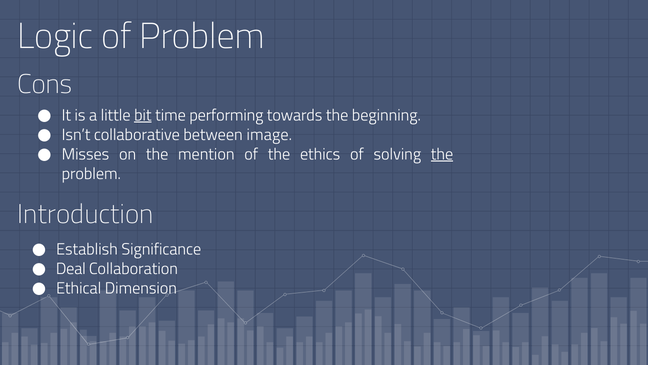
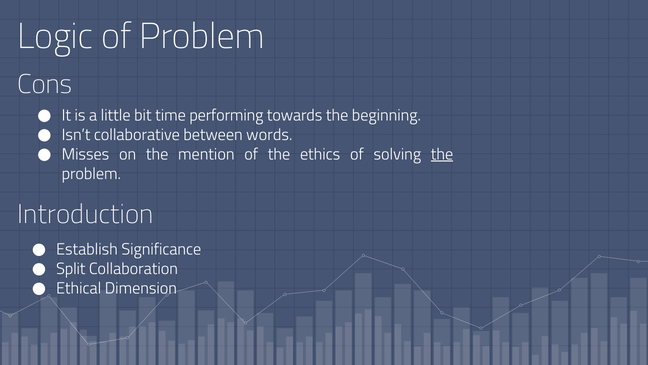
bit underline: present -> none
image: image -> words
Deal: Deal -> Split
